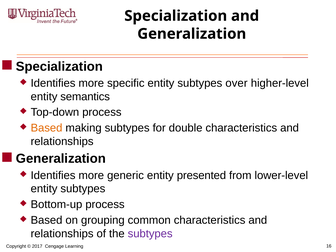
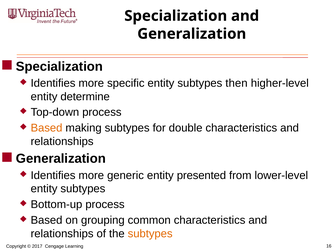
over: over -> then
semantics: semantics -> determine
subtypes at (150, 234) colour: purple -> orange
